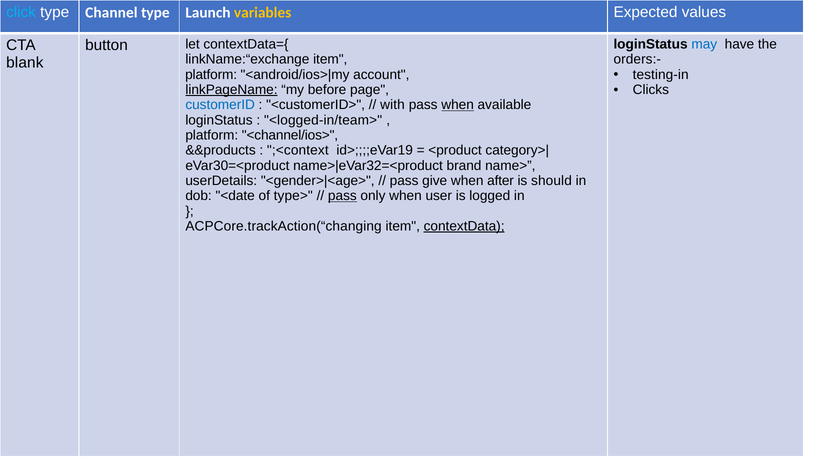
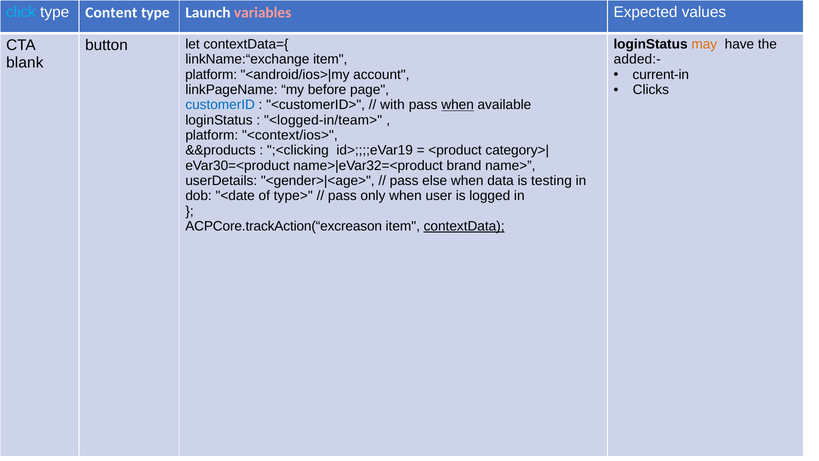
Channel: Channel -> Content
variables colour: yellow -> pink
may colour: blue -> orange
orders:-: orders:- -> added:-
testing-in: testing-in -> current-in
linkPageName underline: present -> none
<channel/ios>: <channel/ios> -> <context/ios>
;<context: ;<context -> ;<clicking
give: give -> else
after: after -> data
should: should -> testing
pass at (342, 196) underline: present -> none
ACPCore.trackAction(“changing: ACPCore.trackAction(“changing -> ACPCore.trackAction(“excreason
